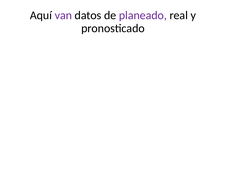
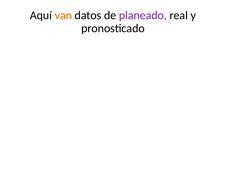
van colour: purple -> orange
